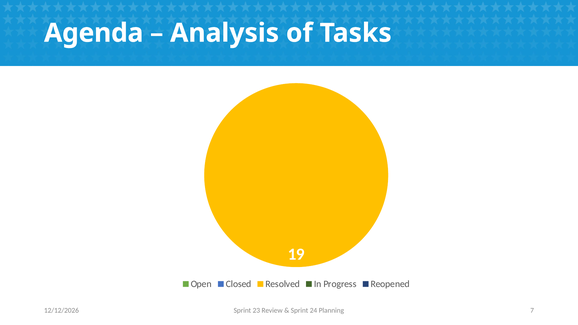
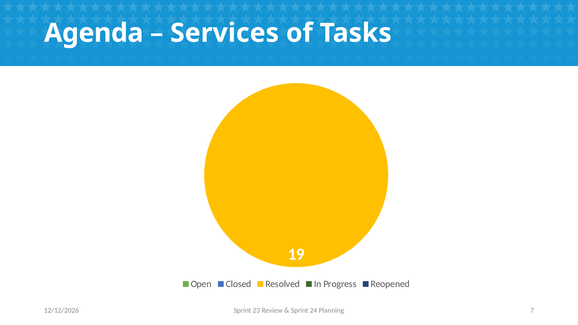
Analysis: Analysis -> Services
